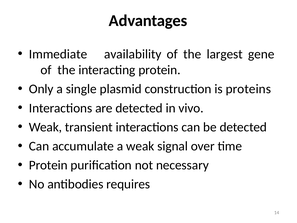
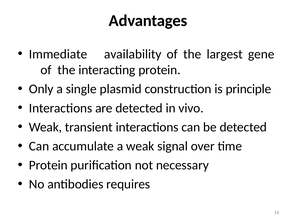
proteins: proteins -> principle
